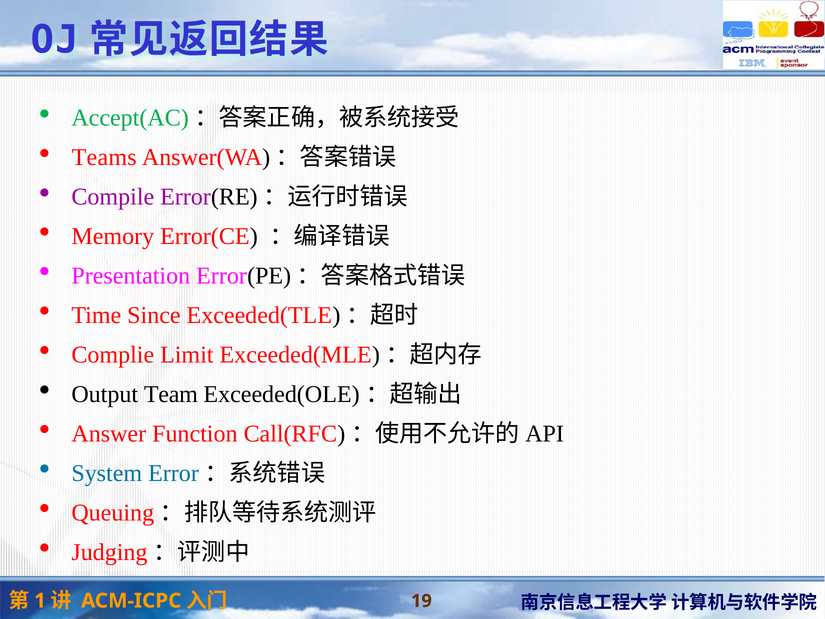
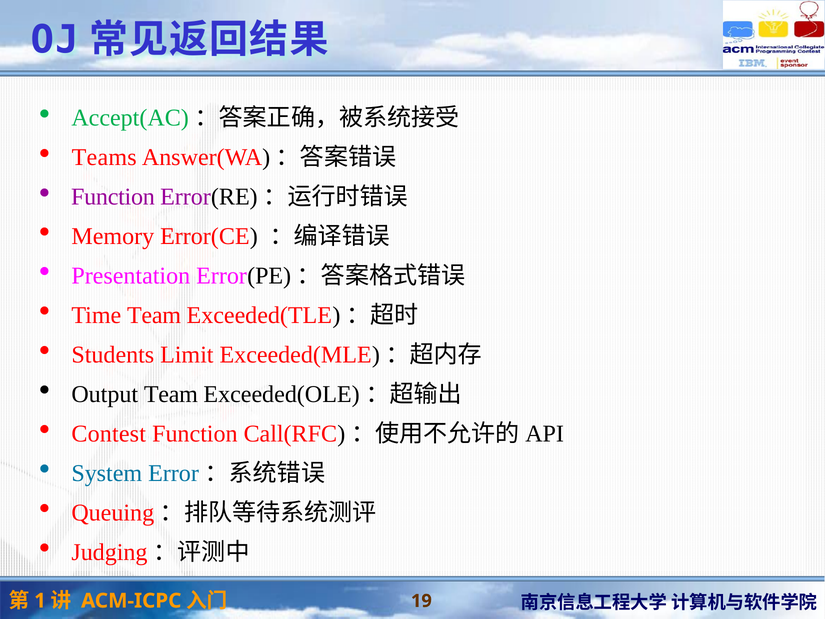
Compile at (113, 197): Compile -> Function
Time Since: Since -> Team
Complie: Complie -> Students
Answer: Answer -> Contest
